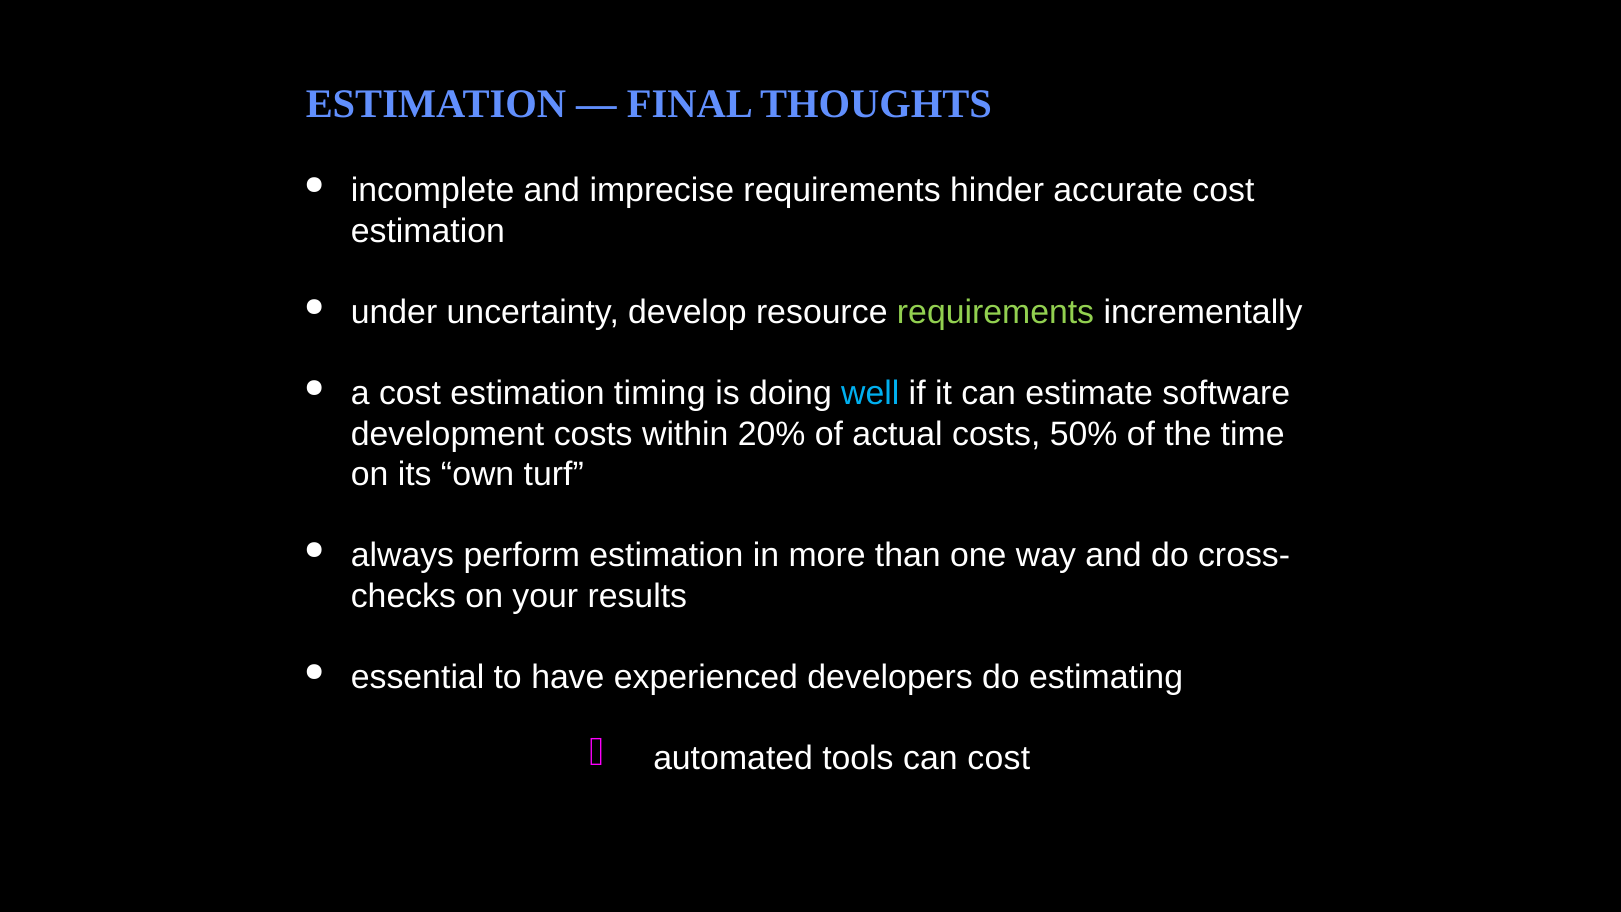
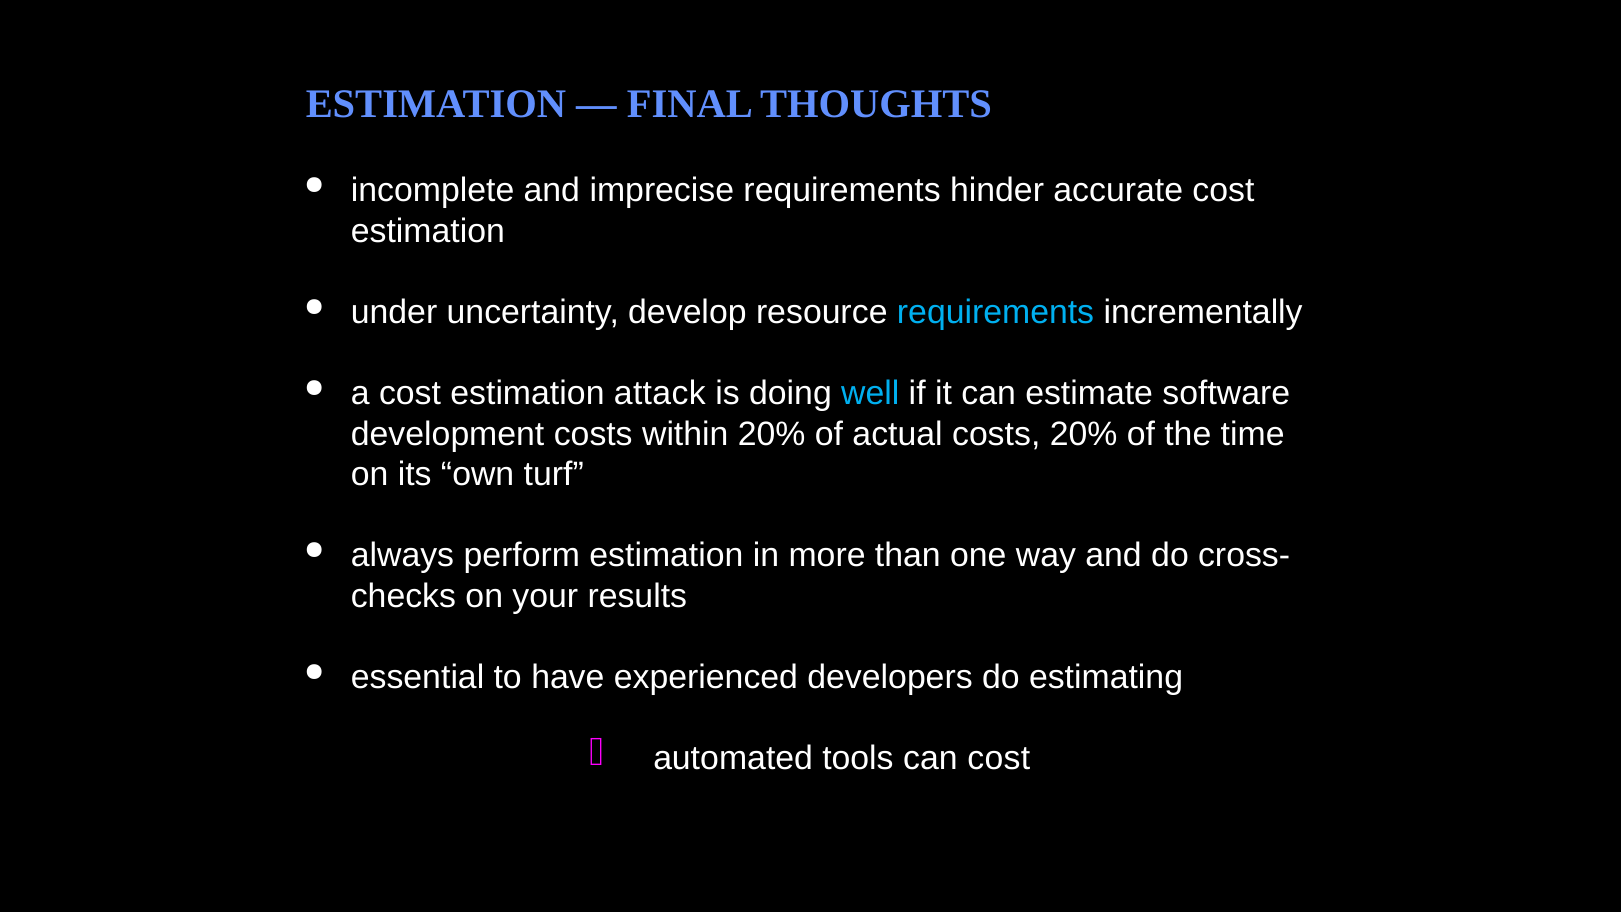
requirements at (996, 312) colour: light green -> light blue
timing: timing -> attack
costs 50%: 50% -> 20%
